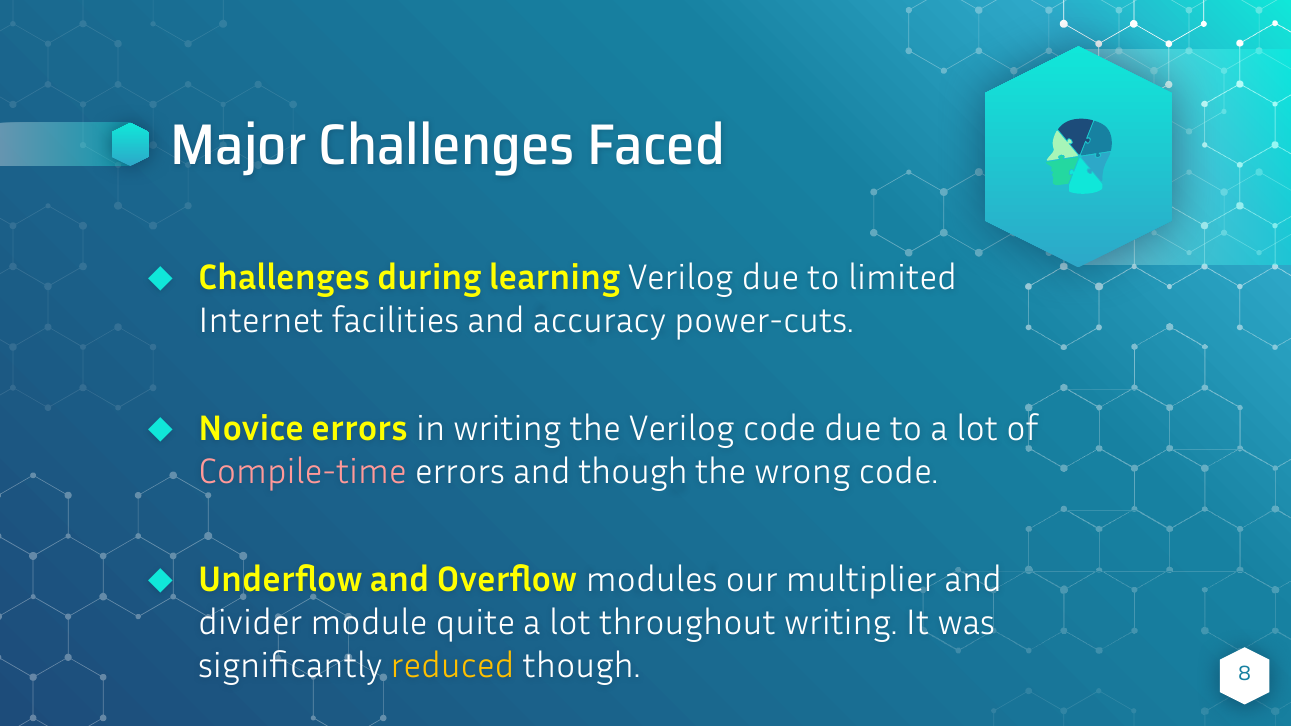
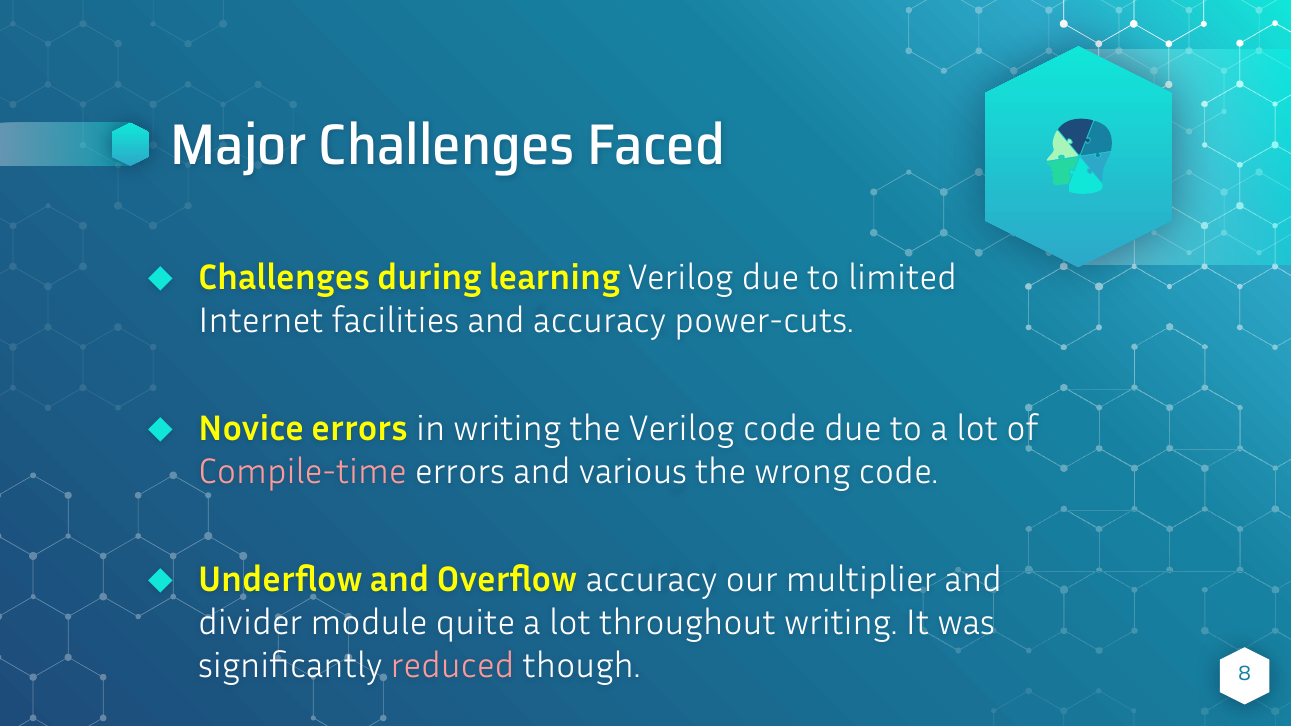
and though: though -> various
Overflow modules: modules -> accuracy
reduced colour: yellow -> pink
